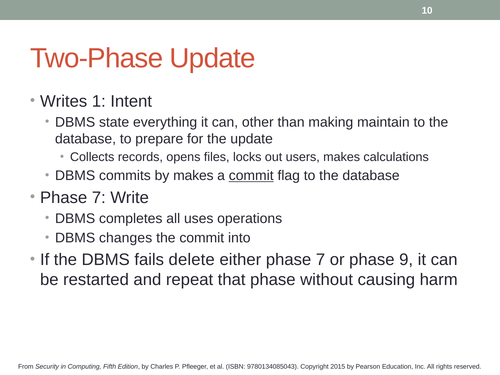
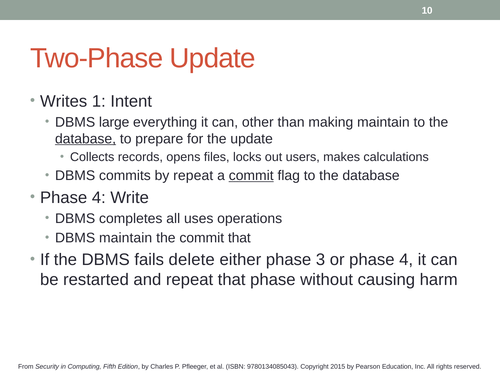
state: state -> large
database at (86, 139) underline: none -> present
by makes: makes -> repeat
7 at (99, 198): 7 -> 4
DBMS changes: changes -> maintain
commit into: into -> that
either phase 7: 7 -> 3
or phase 9: 9 -> 4
